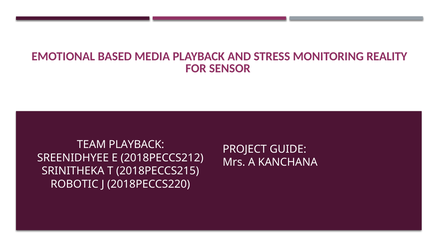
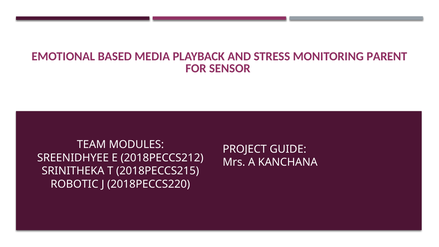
REALITY: REALITY -> PARENT
TEAM PLAYBACK: PLAYBACK -> MODULES
